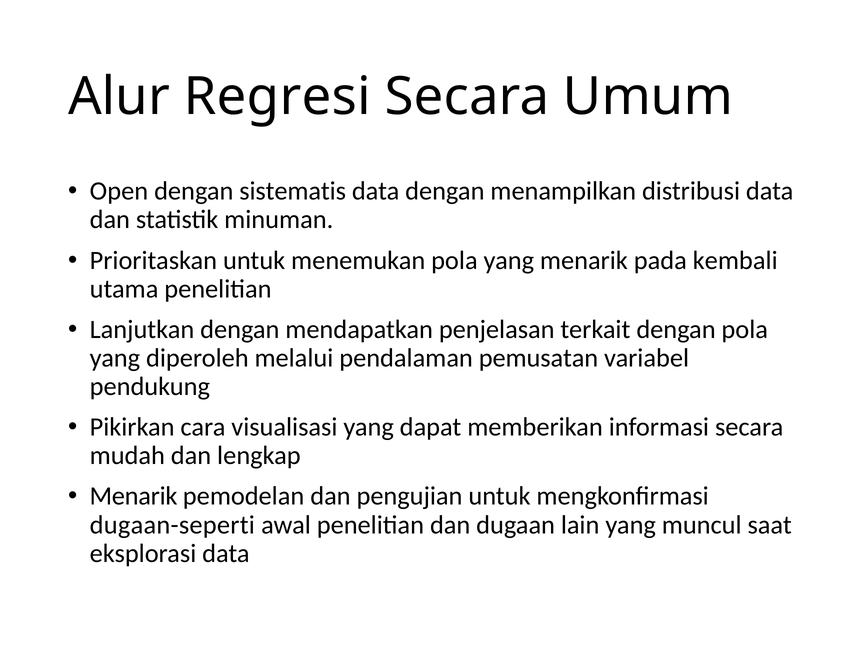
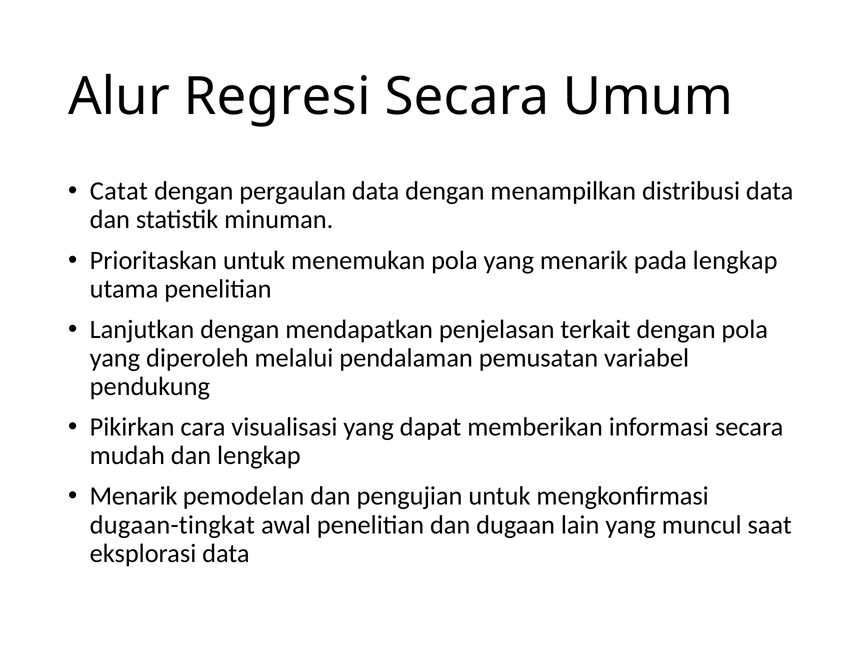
Open: Open -> Catat
sistematis: sistematis -> pergaulan
pada kembali: kembali -> lengkap
dugaan-seperti: dugaan-seperti -> dugaan-tingkat
